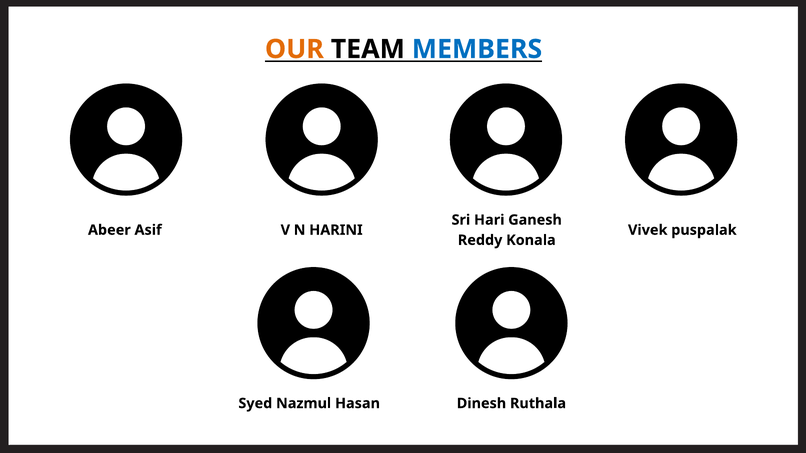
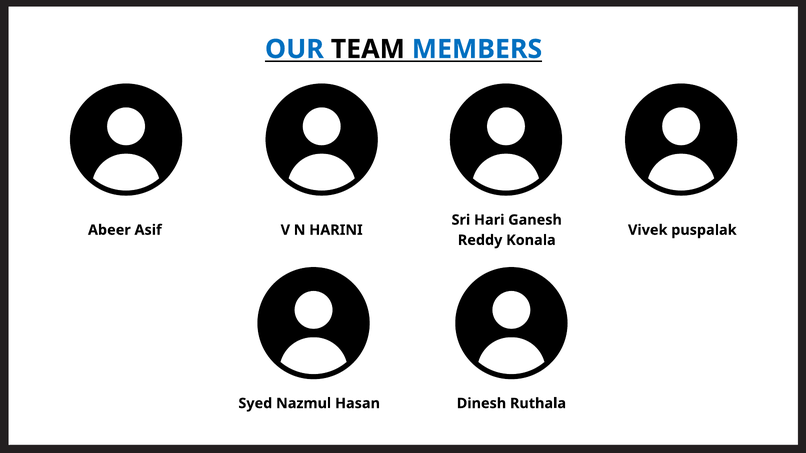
OUR colour: orange -> blue
